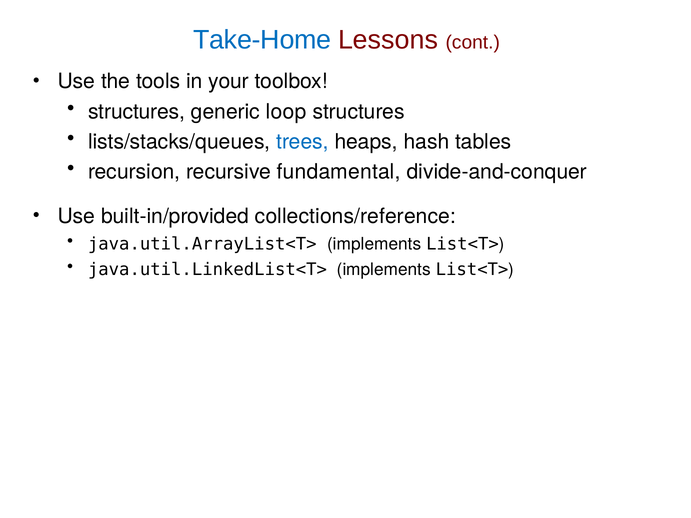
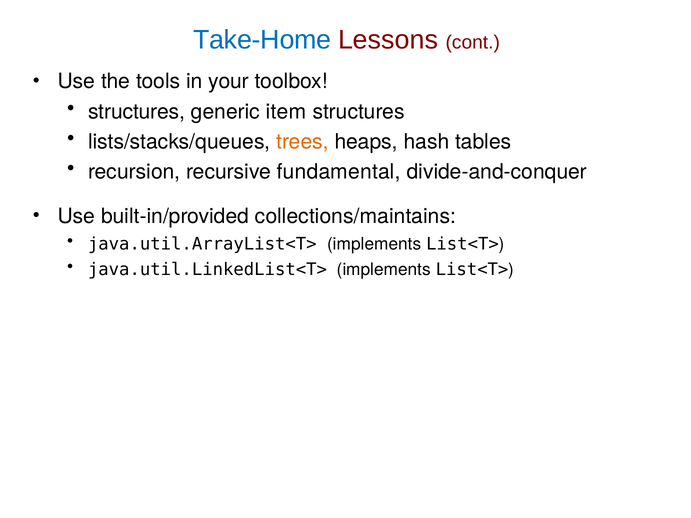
loop: loop -> item
trees colour: blue -> orange
collections/reference: collections/reference -> collections/maintains
